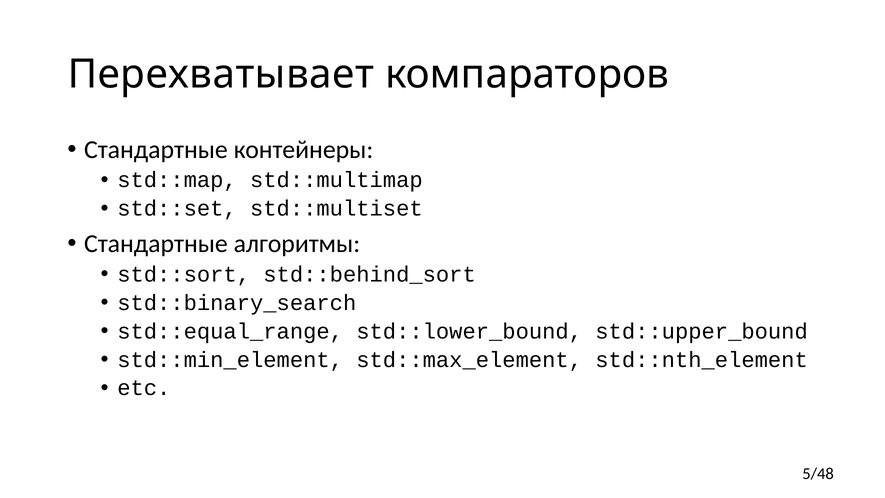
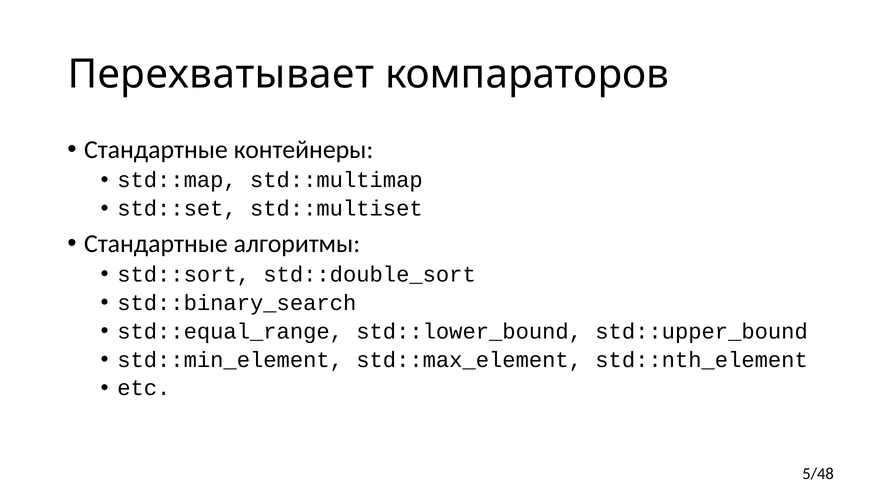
std::behind_sort: std::behind_sort -> std::double_sort
